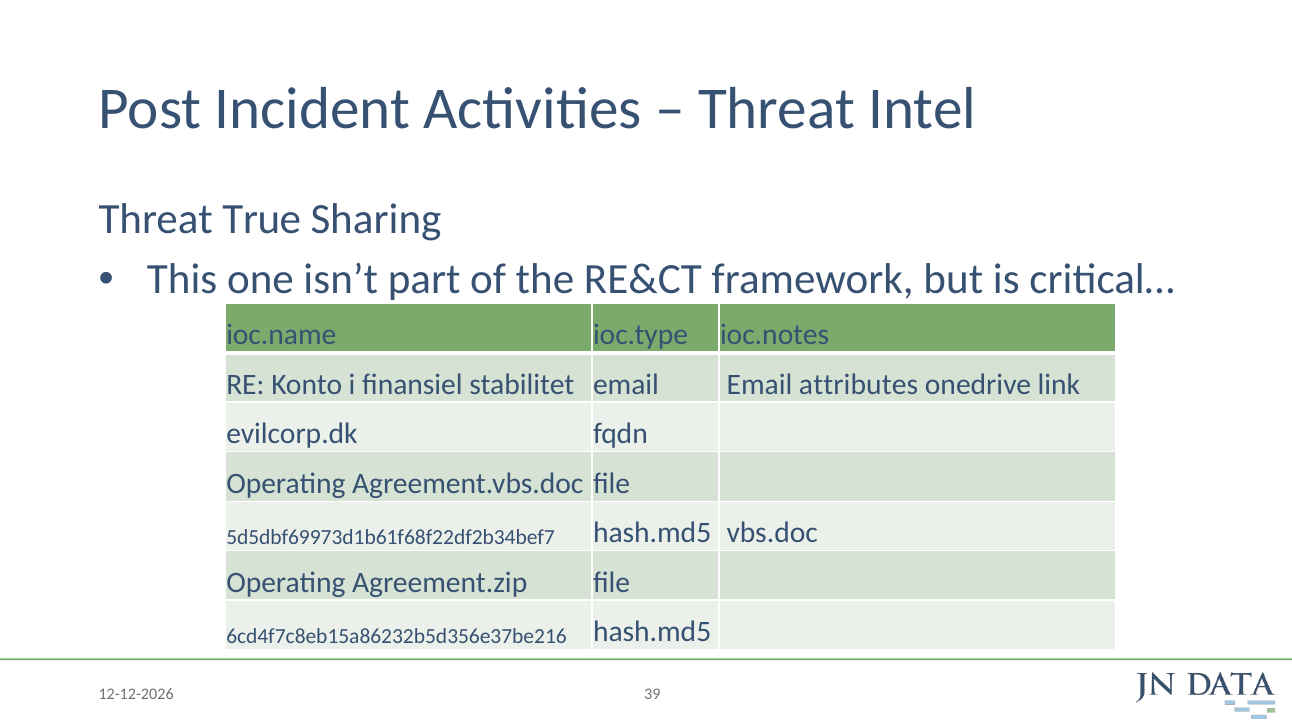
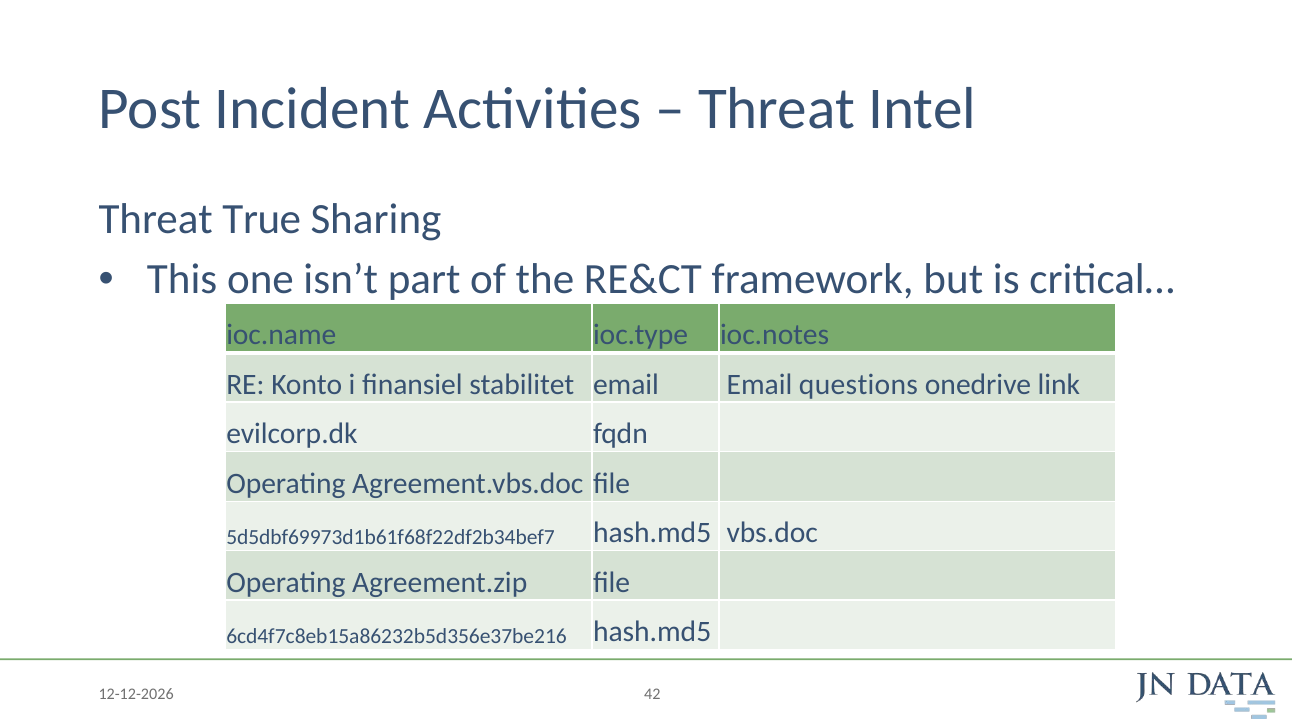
attributes: attributes -> questions
39: 39 -> 42
